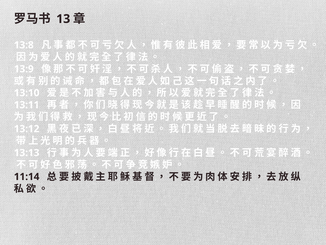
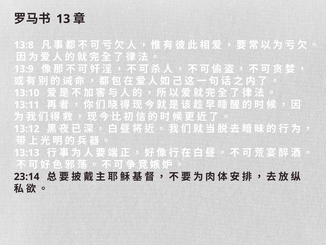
11:14: 11:14 -> 23:14
